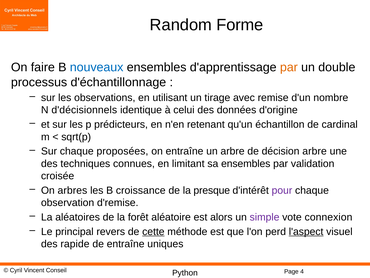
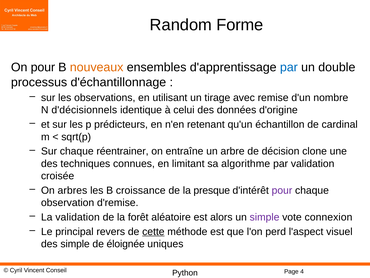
On faire: faire -> pour
nouveaux colour: blue -> orange
par at (289, 67) colour: orange -> blue
proposées: proposées -> réentrainer
décision arbre: arbre -> clone
sa ensembles: ensembles -> algorithme
La aléatoires: aléatoires -> validation
l'aspect underline: present -> none
des rapide: rapide -> simple
de entraîne: entraîne -> éloignée
